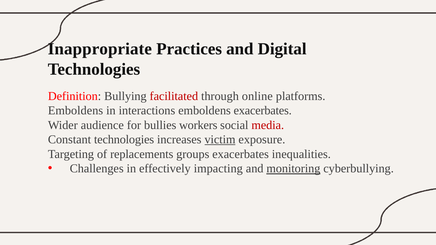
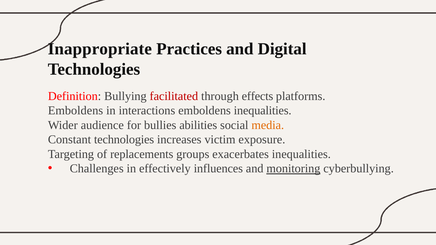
online: online -> effects
emboldens exacerbates: exacerbates -> inequalities
workers: workers -> abilities
media colour: red -> orange
victim underline: present -> none
impacting: impacting -> influences
